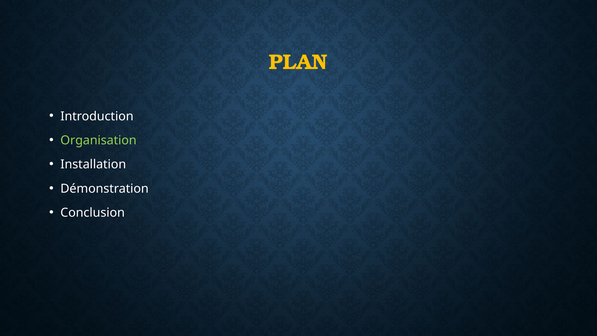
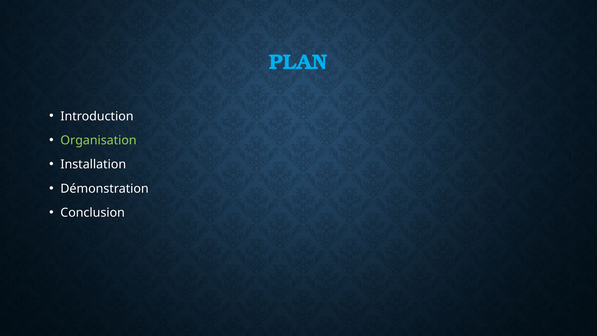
PLAN colour: yellow -> light blue
